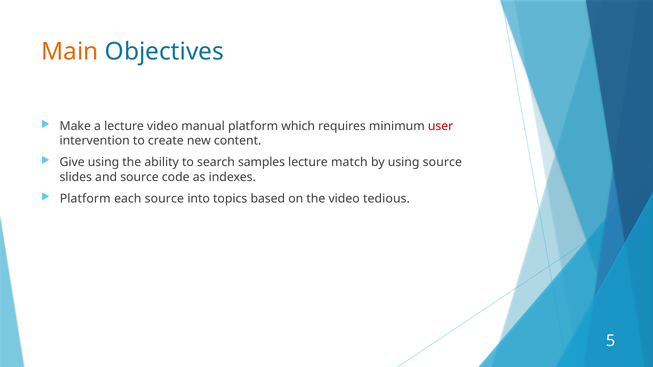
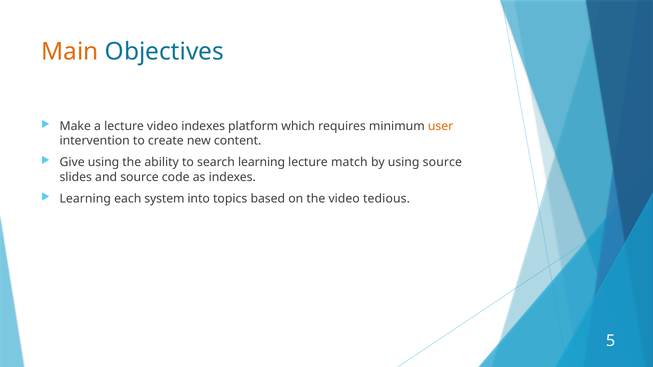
video manual: manual -> indexes
user colour: red -> orange
search samples: samples -> learning
Platform at (85, 199): Platform -> Learning
each source: source -> system
